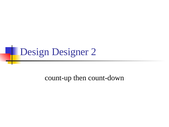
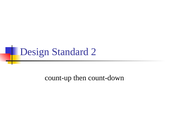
Designer: Designer -> Standard
